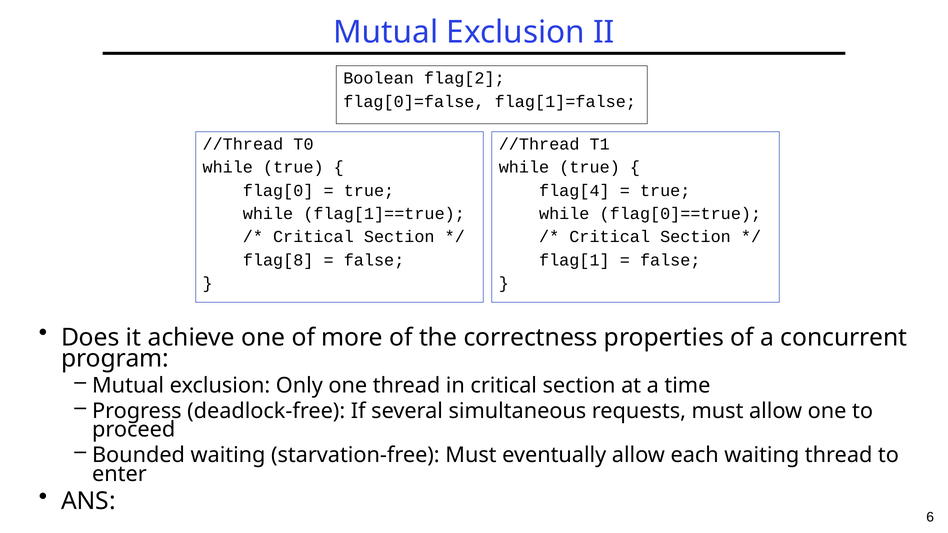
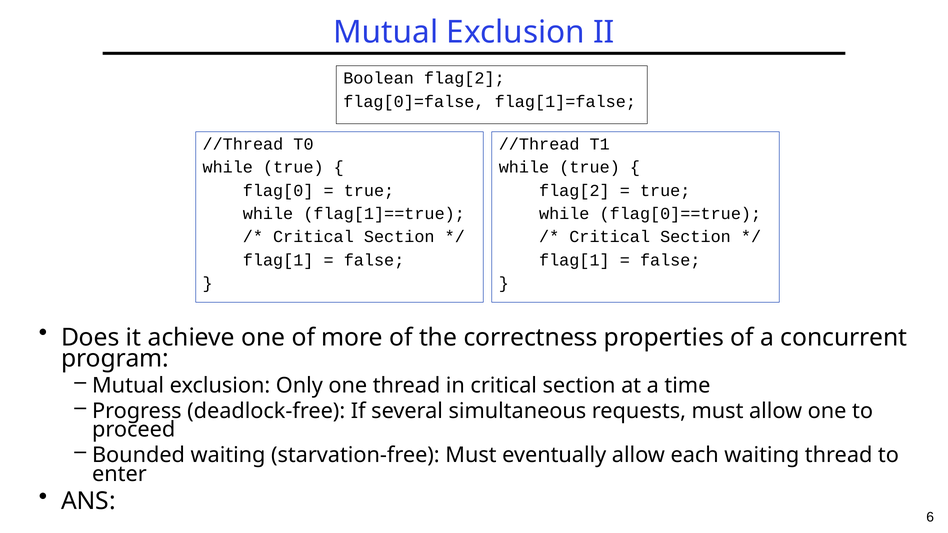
flag[4 at (574, 191): flag[4 -> flag[2
flag[8 at (278, 260): flag[8 -> flag[1
